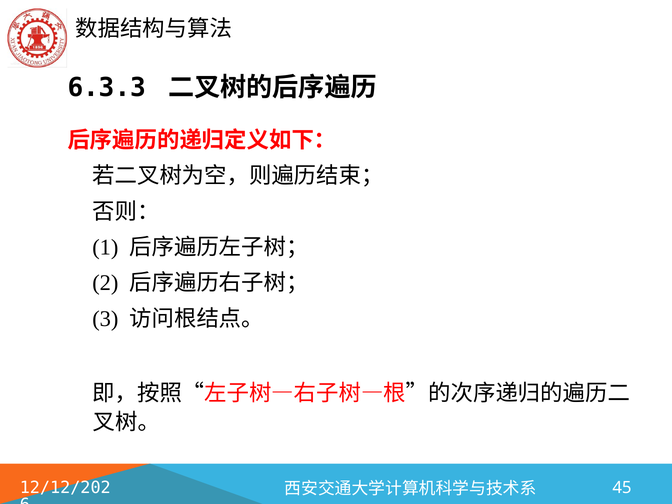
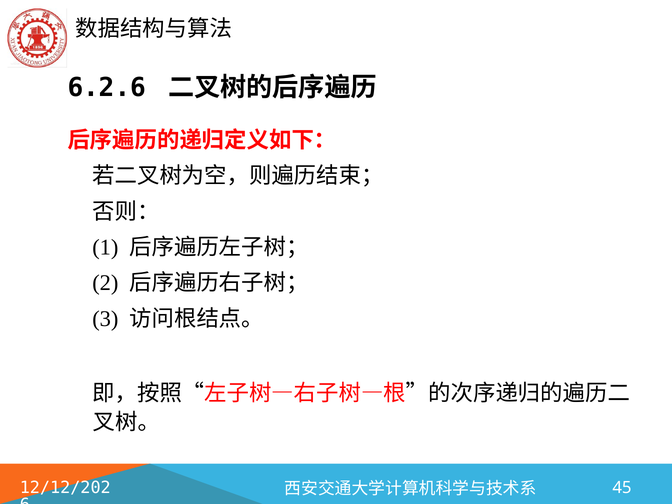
6.3.3: 6.3.3 -> 6.2.6
